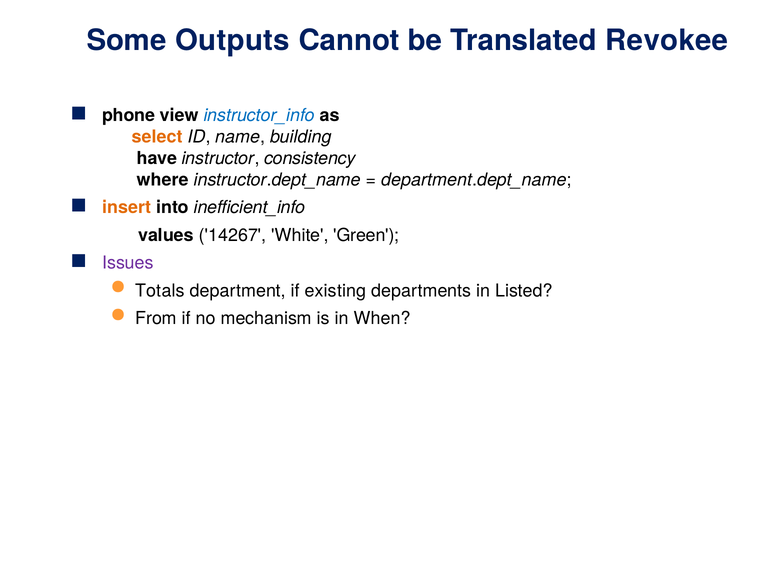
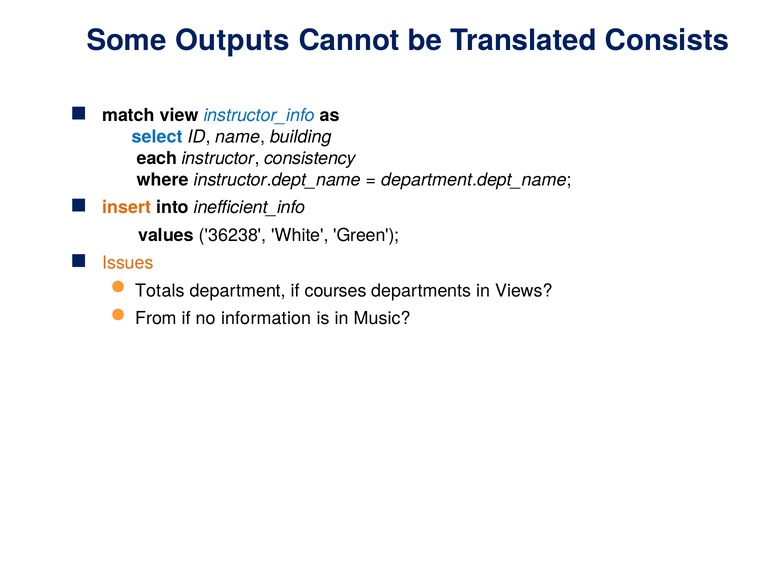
Revokee: Revokee -> Consists
phone: phone -> match
select colour: orange -> blue
have: have -> each
14267: 14267 -> 36238
Issues colour: purple -> orange
existing: existing -> courses
Listed: Listed -> Views
mechanism: mechanism -> information
When: When -> Music
